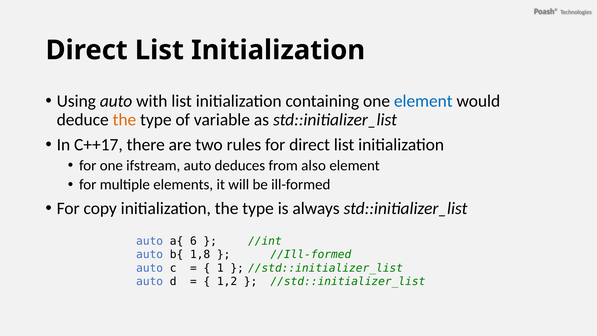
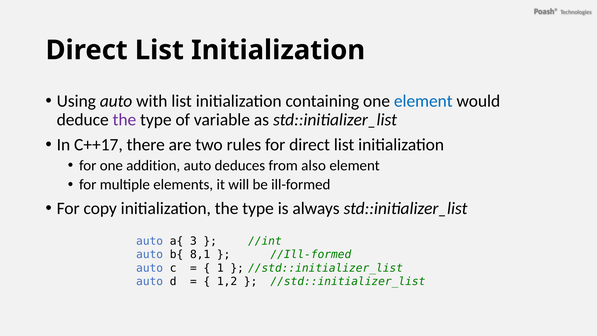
the at (124, 120) colour: orange -> purple
ifstream: ifstream -> addition
6: 6 -> 3
1,8: 1,8 -> 8,1
